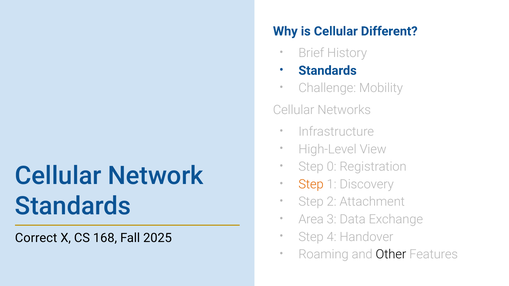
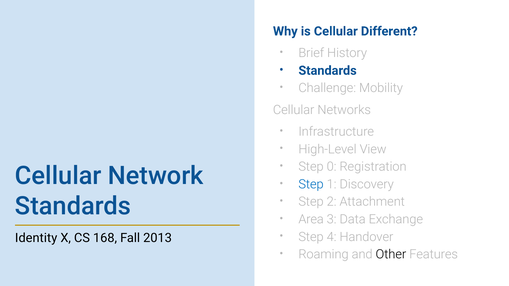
Step at (311, 184) colour: orange -> blue
Correct: Correct -> Identity
2025: 2025 -> 2013
